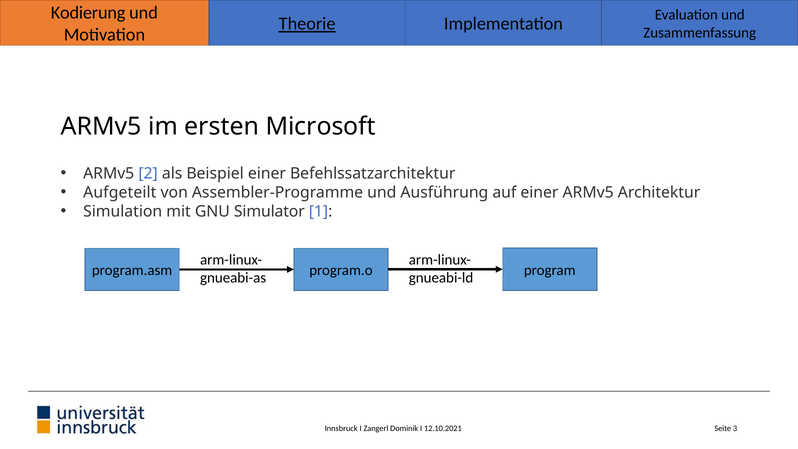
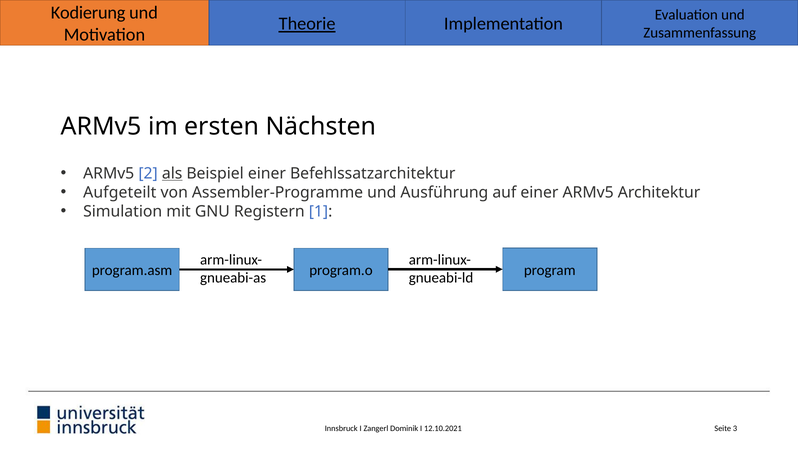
Microsoft: Microsoft -> Nächsten
als underline: none -> present
Simulator: Simulator -> Registern
